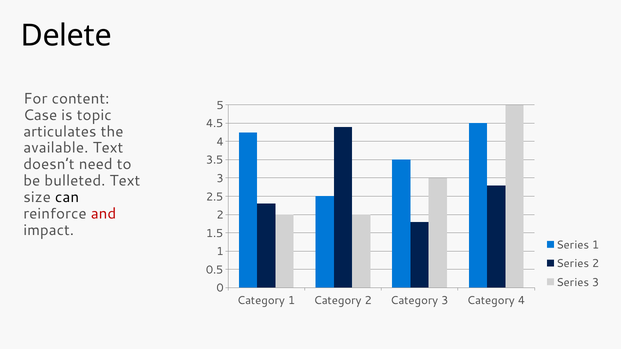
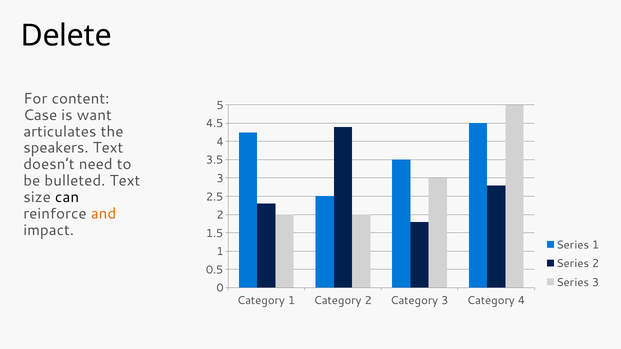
topic: topic -> want
available: available -> speakers
and colour: red -> orange
